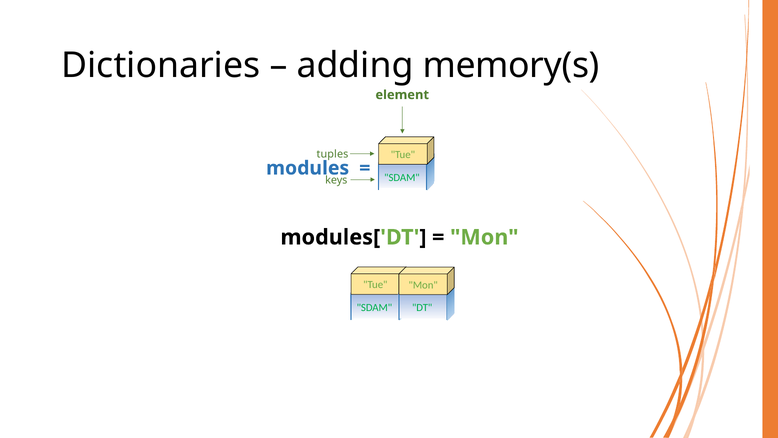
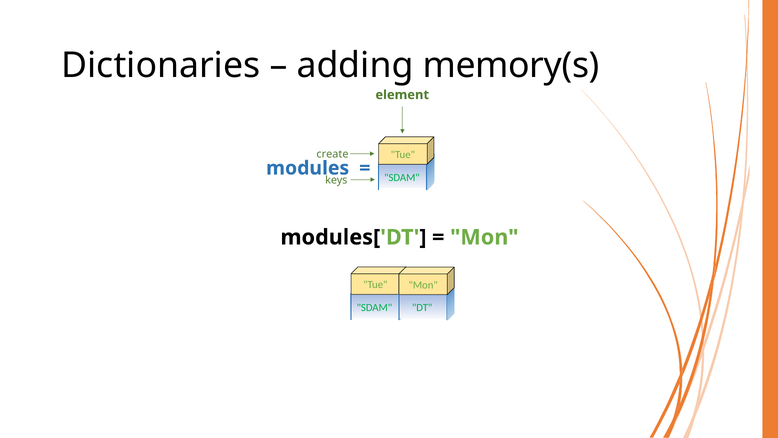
tuples: tuples -> create
